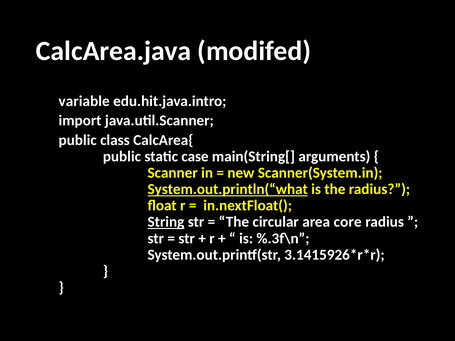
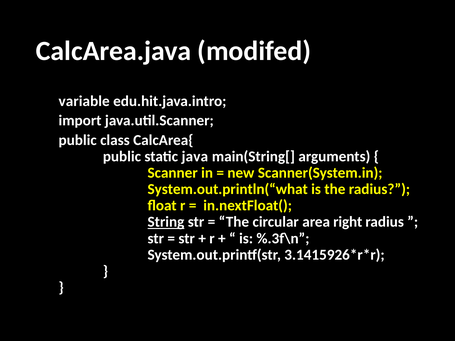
case: case -> java
System.out.println(“what underline: present -> none
core: core -> right
